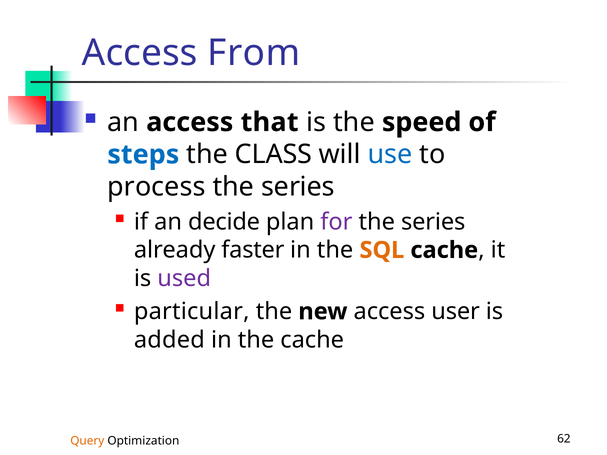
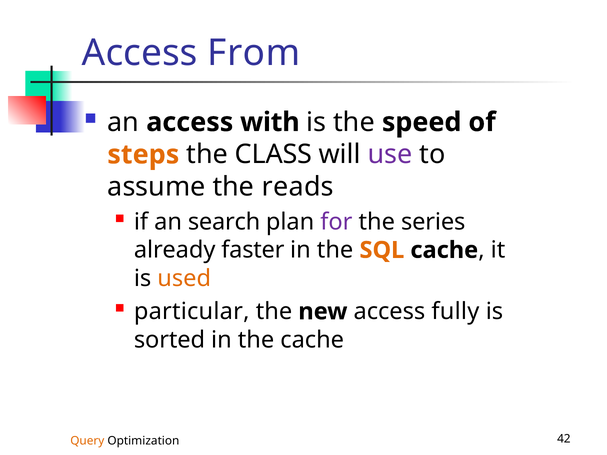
that: that -> with
steps colour: blue -> orange
use colour: blue -> purple
process: process -> assume
series at (298, 187): series -> reads
decide: decide -> search
used colour: purple -> orange
user: user -> fully
added: added -> sorted
62: 62 -> 42
